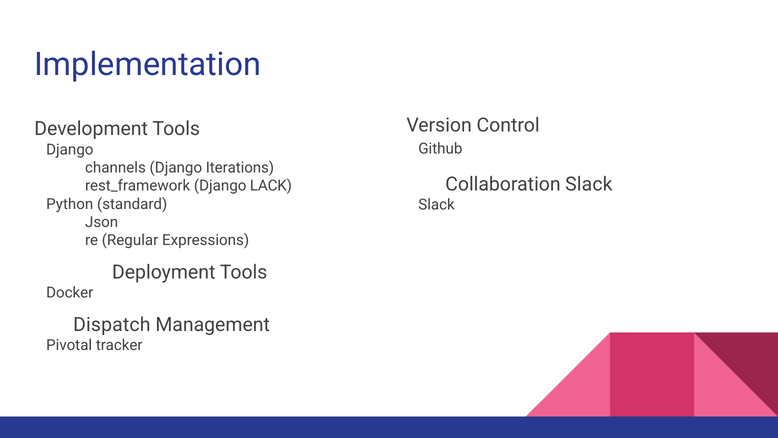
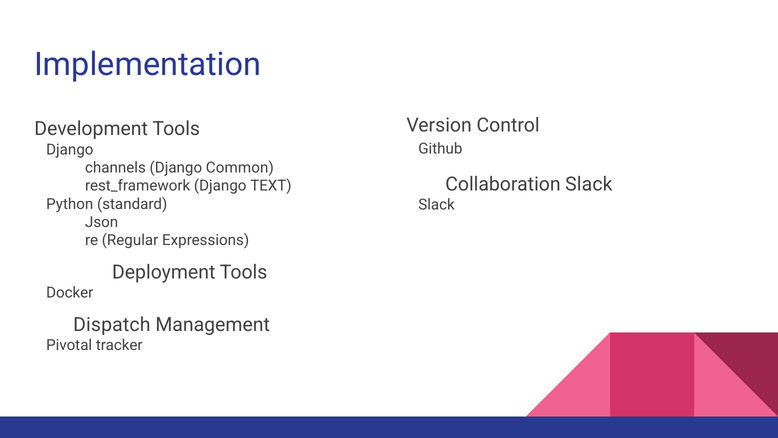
Iterations: Iterations -> Common
LACK: LACK -> TEXT
